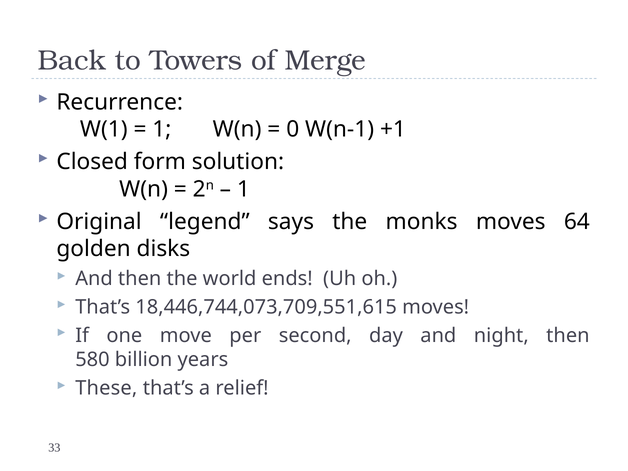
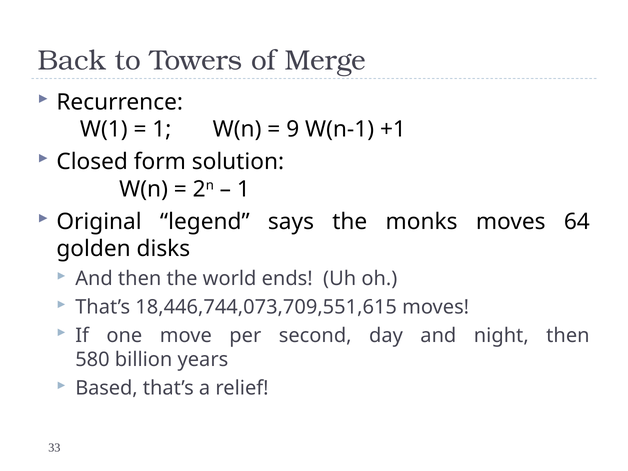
0: 0 -> 9
These: These -> Based
